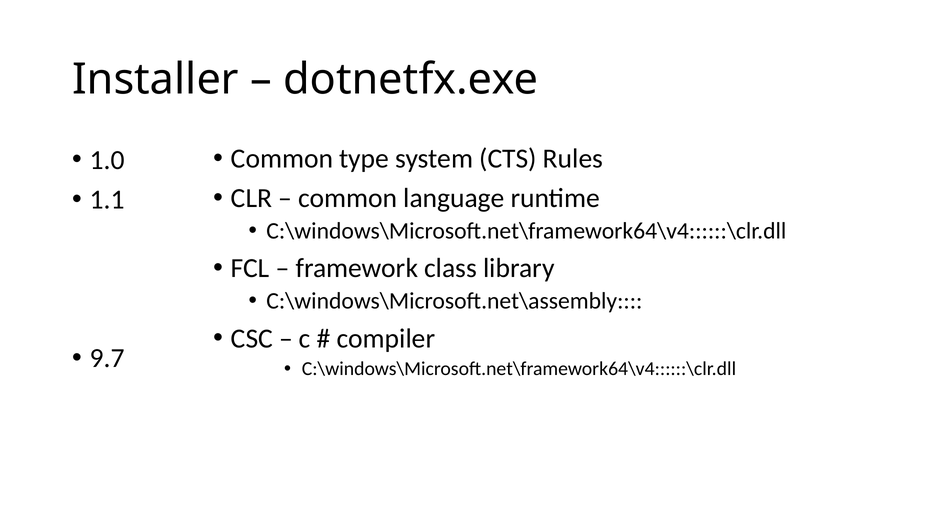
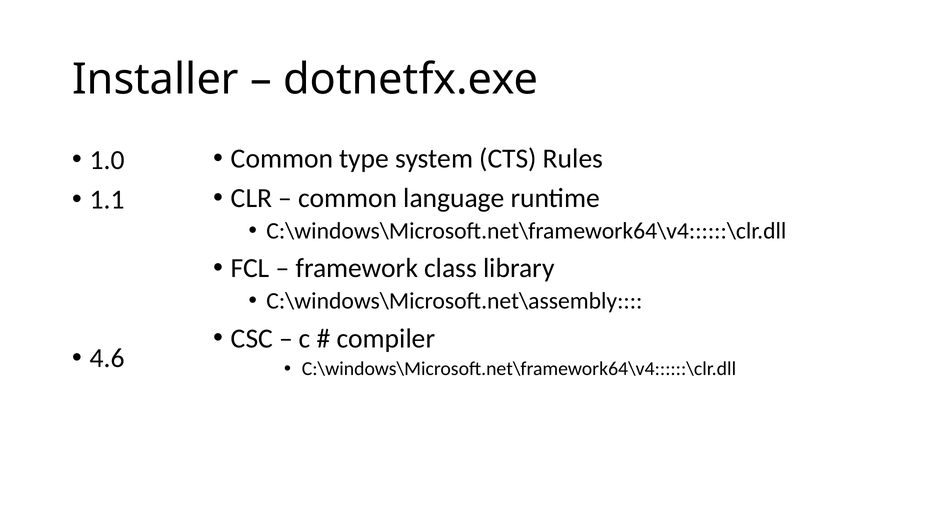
9.7: 9.7 -> 4.6
